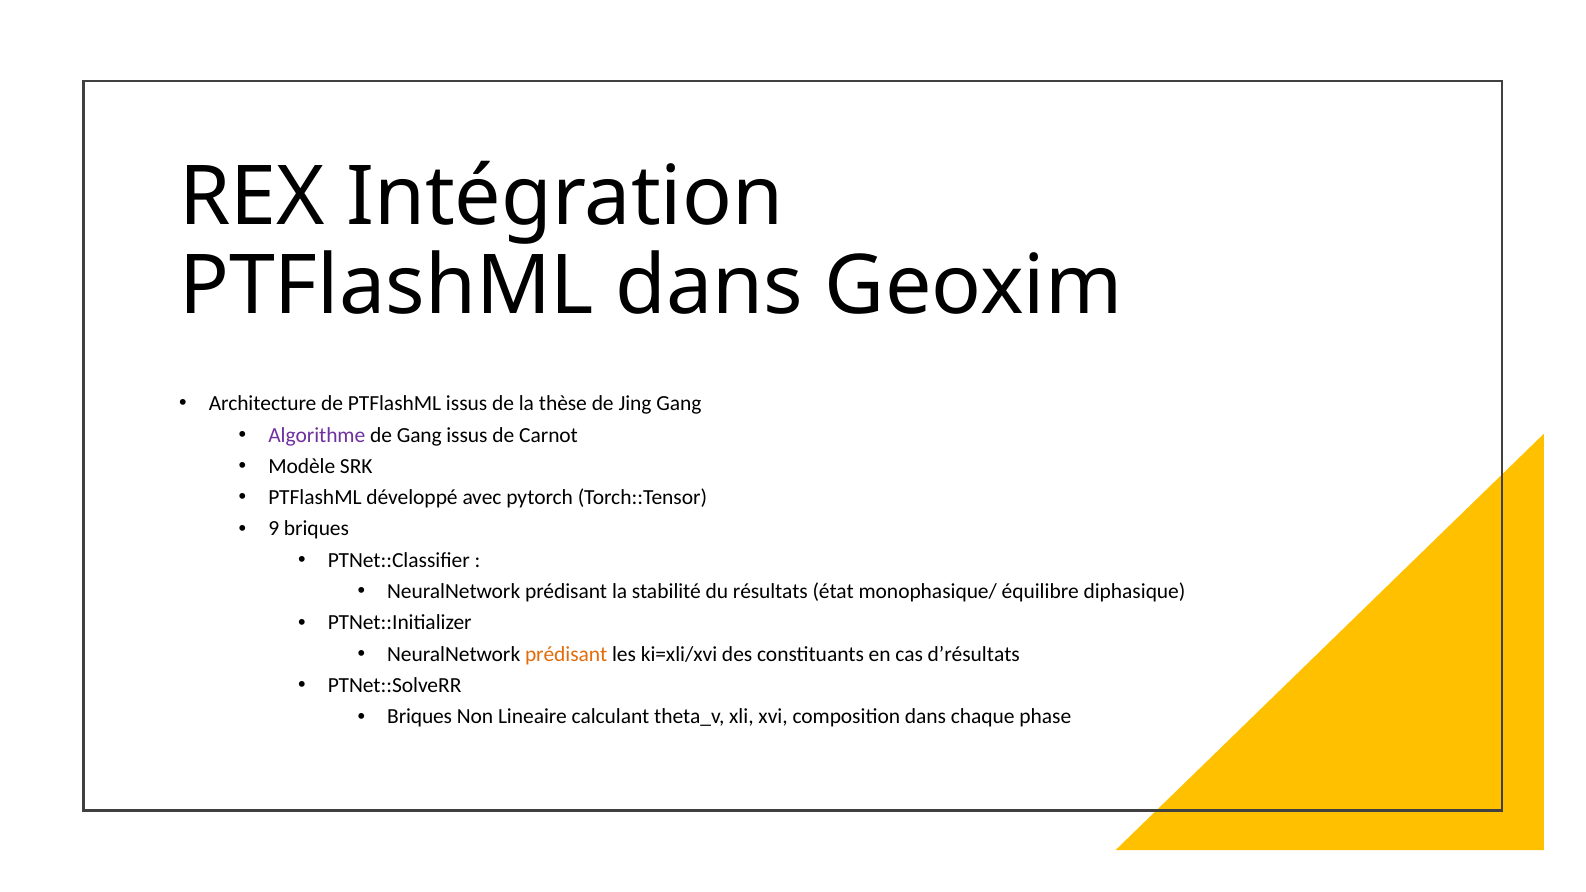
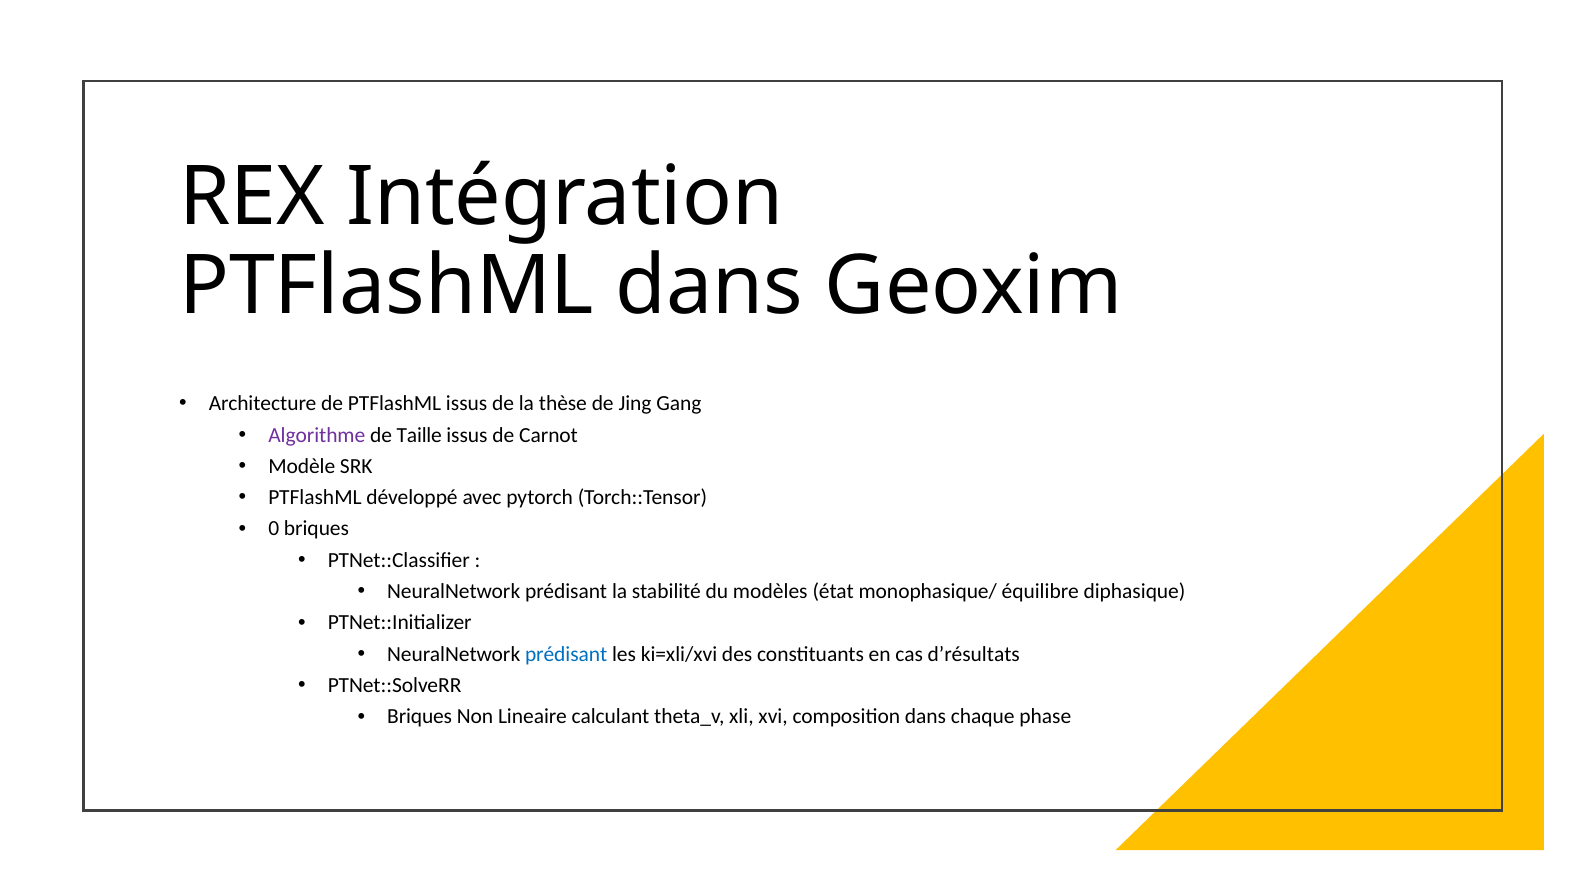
de Gang: Gang -> Taille
9: 9 -> 0
résultats: résultats -> modèles
prédisant at (566, 654) colour: orange -> blue
